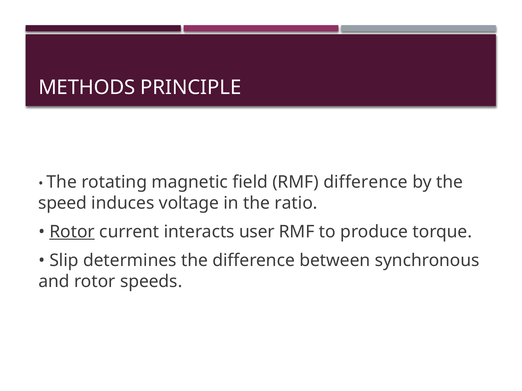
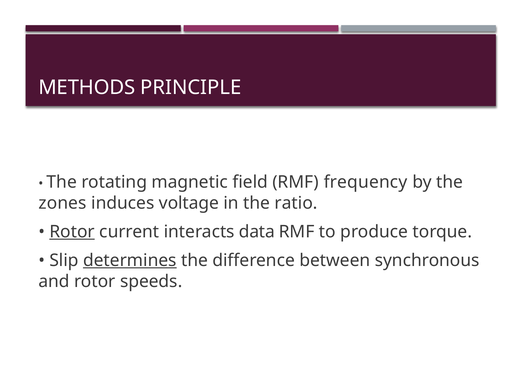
RMF difference: difference -> frequency
speed: speed -> zones
user: user -> data
determines underline: none -> present
